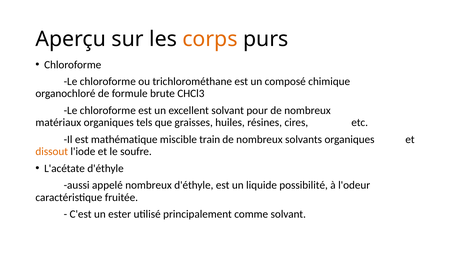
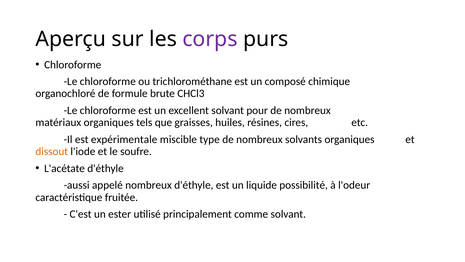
corps colour: orange -> purple
mathématique: mathématique -> expérimentale
train: train -> type
